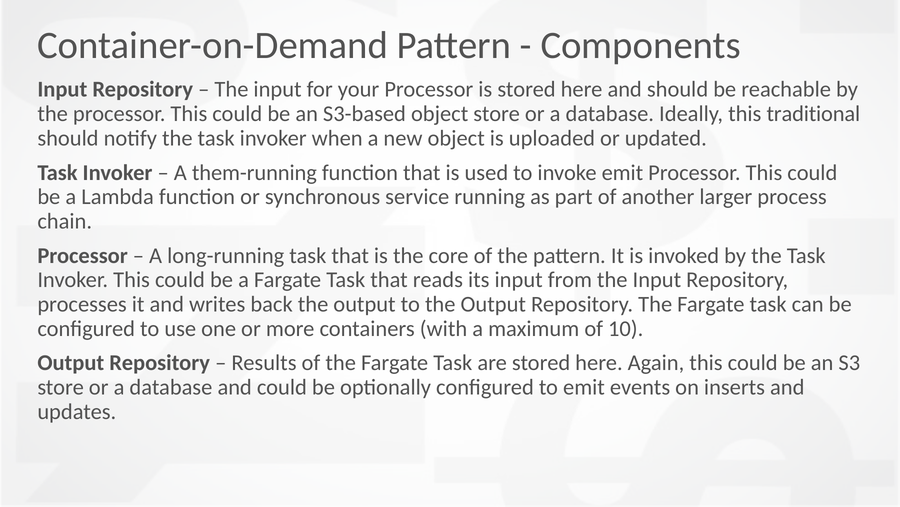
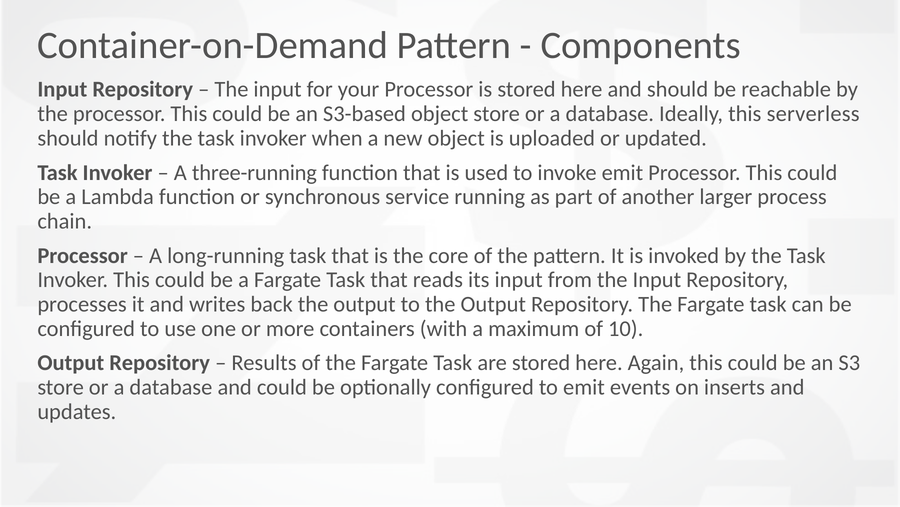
traditional: traditional -> serverless
them-running: them-running -> three-running
